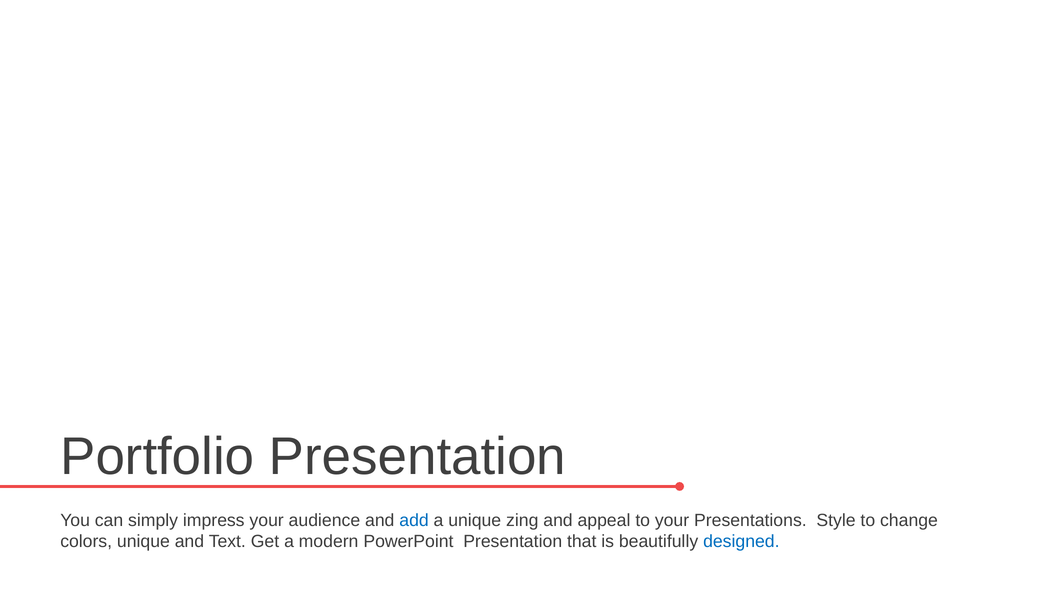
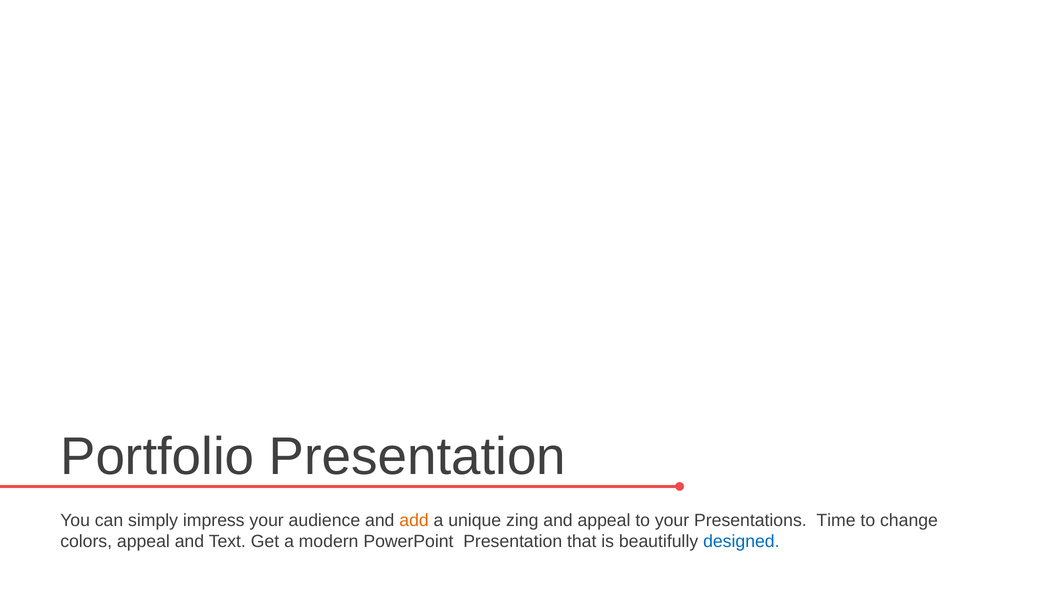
add colour: blue -> orange
Style: Style -> Time
colors unique: unique -> appeal
